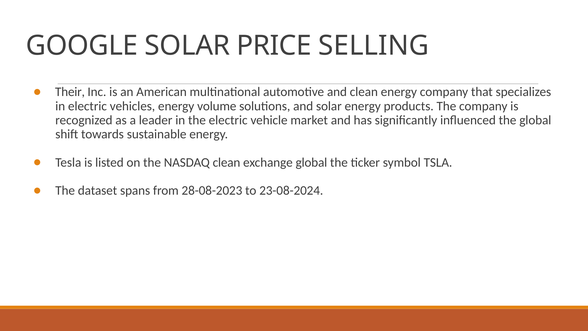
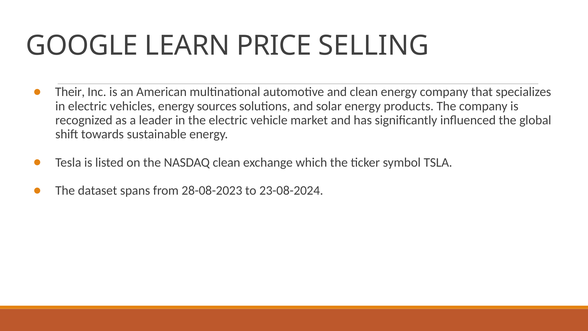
GOOGLE SOLAR: SOLAR -> LEARN
volume: volume -> sources
exchange global: global -> which
